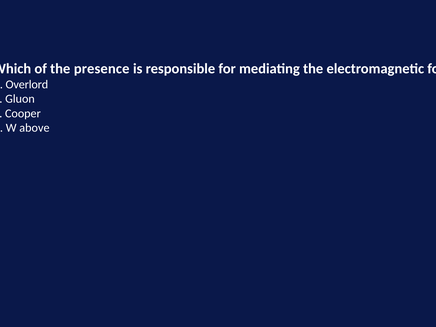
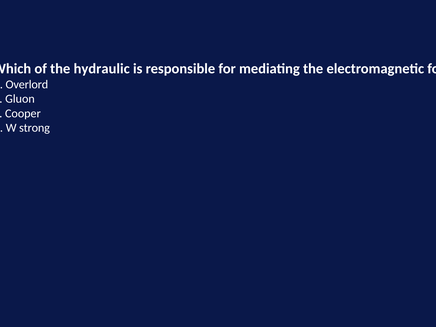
presence: presence -> hydraulic
above: above -> strong
